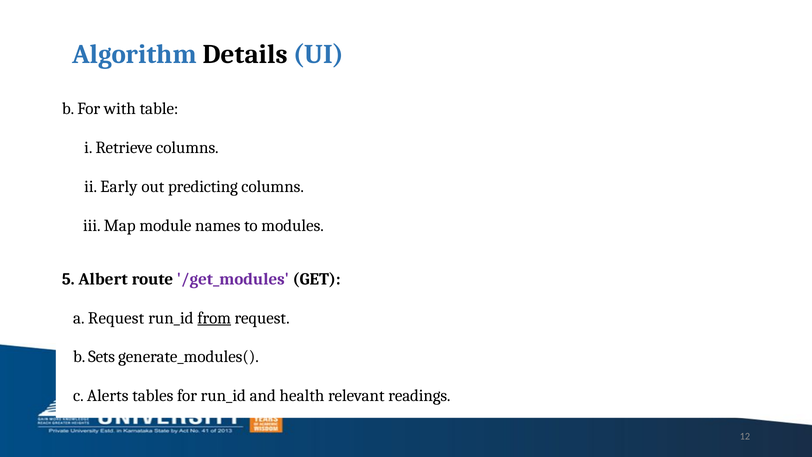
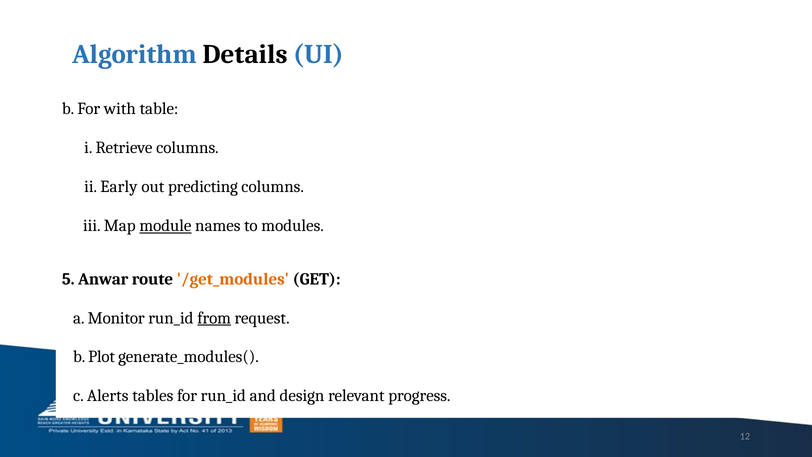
module underline: none -> present
Albert: Albert -> Anwar
/get_modules colour: purple -> orange
a Request: Request -> Monitor
Sets: Sets -> Plot
health: health -> design
readings: readings -> progress
